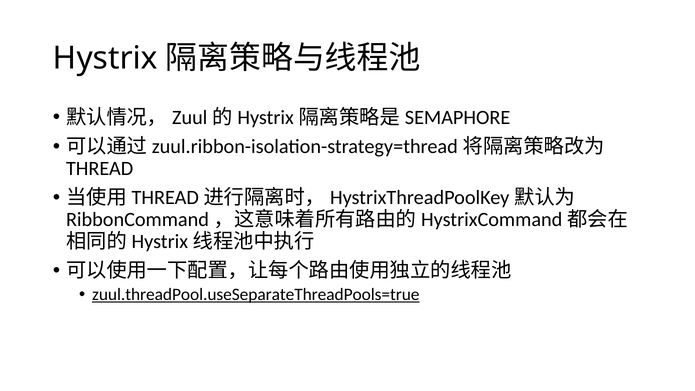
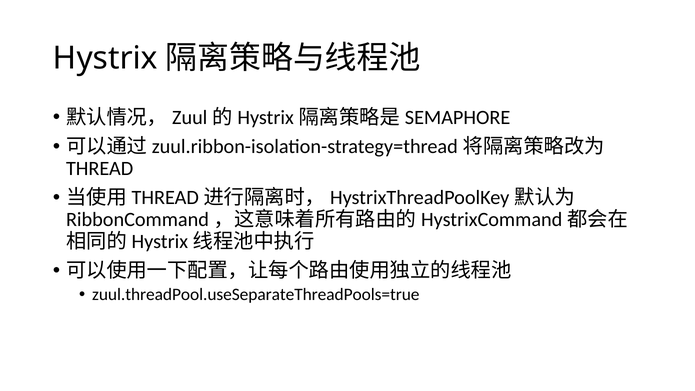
zuul.threadPool.useSeparateThreadPools=true underline: present -> none
